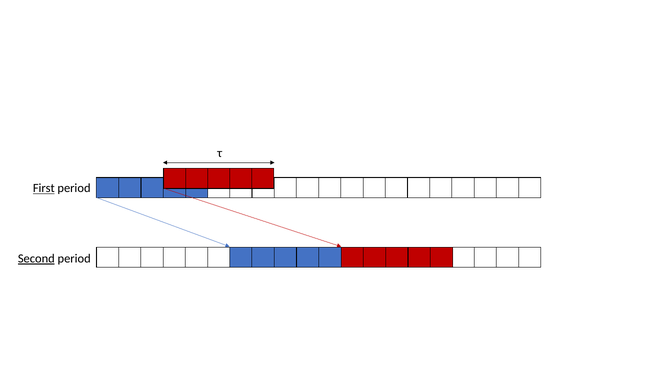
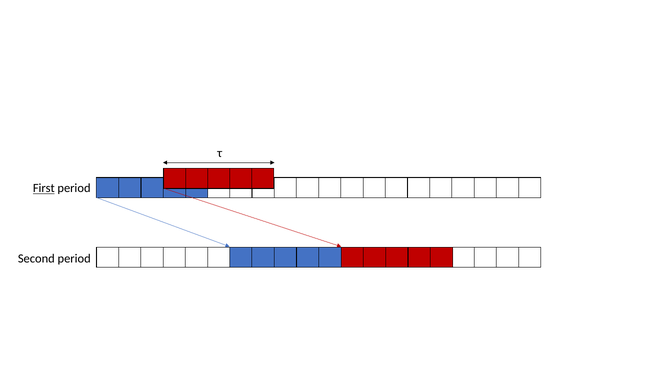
Second underline: present -> none
